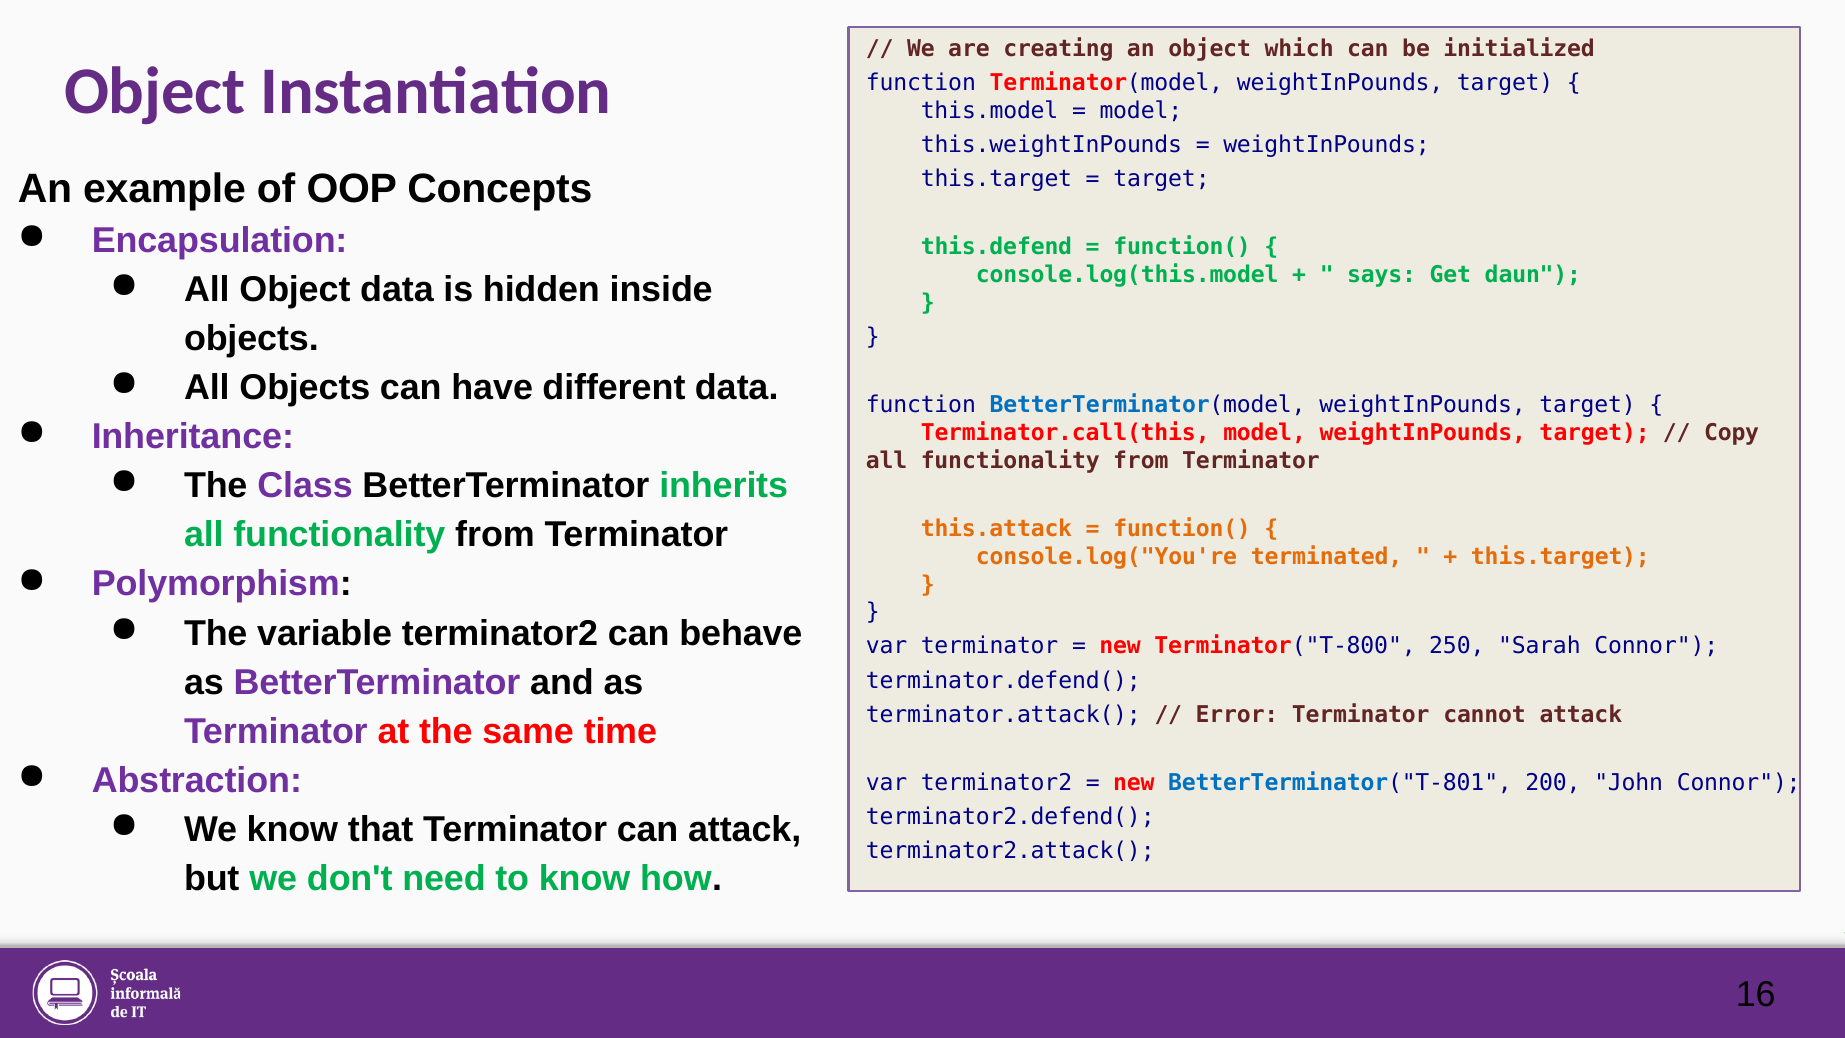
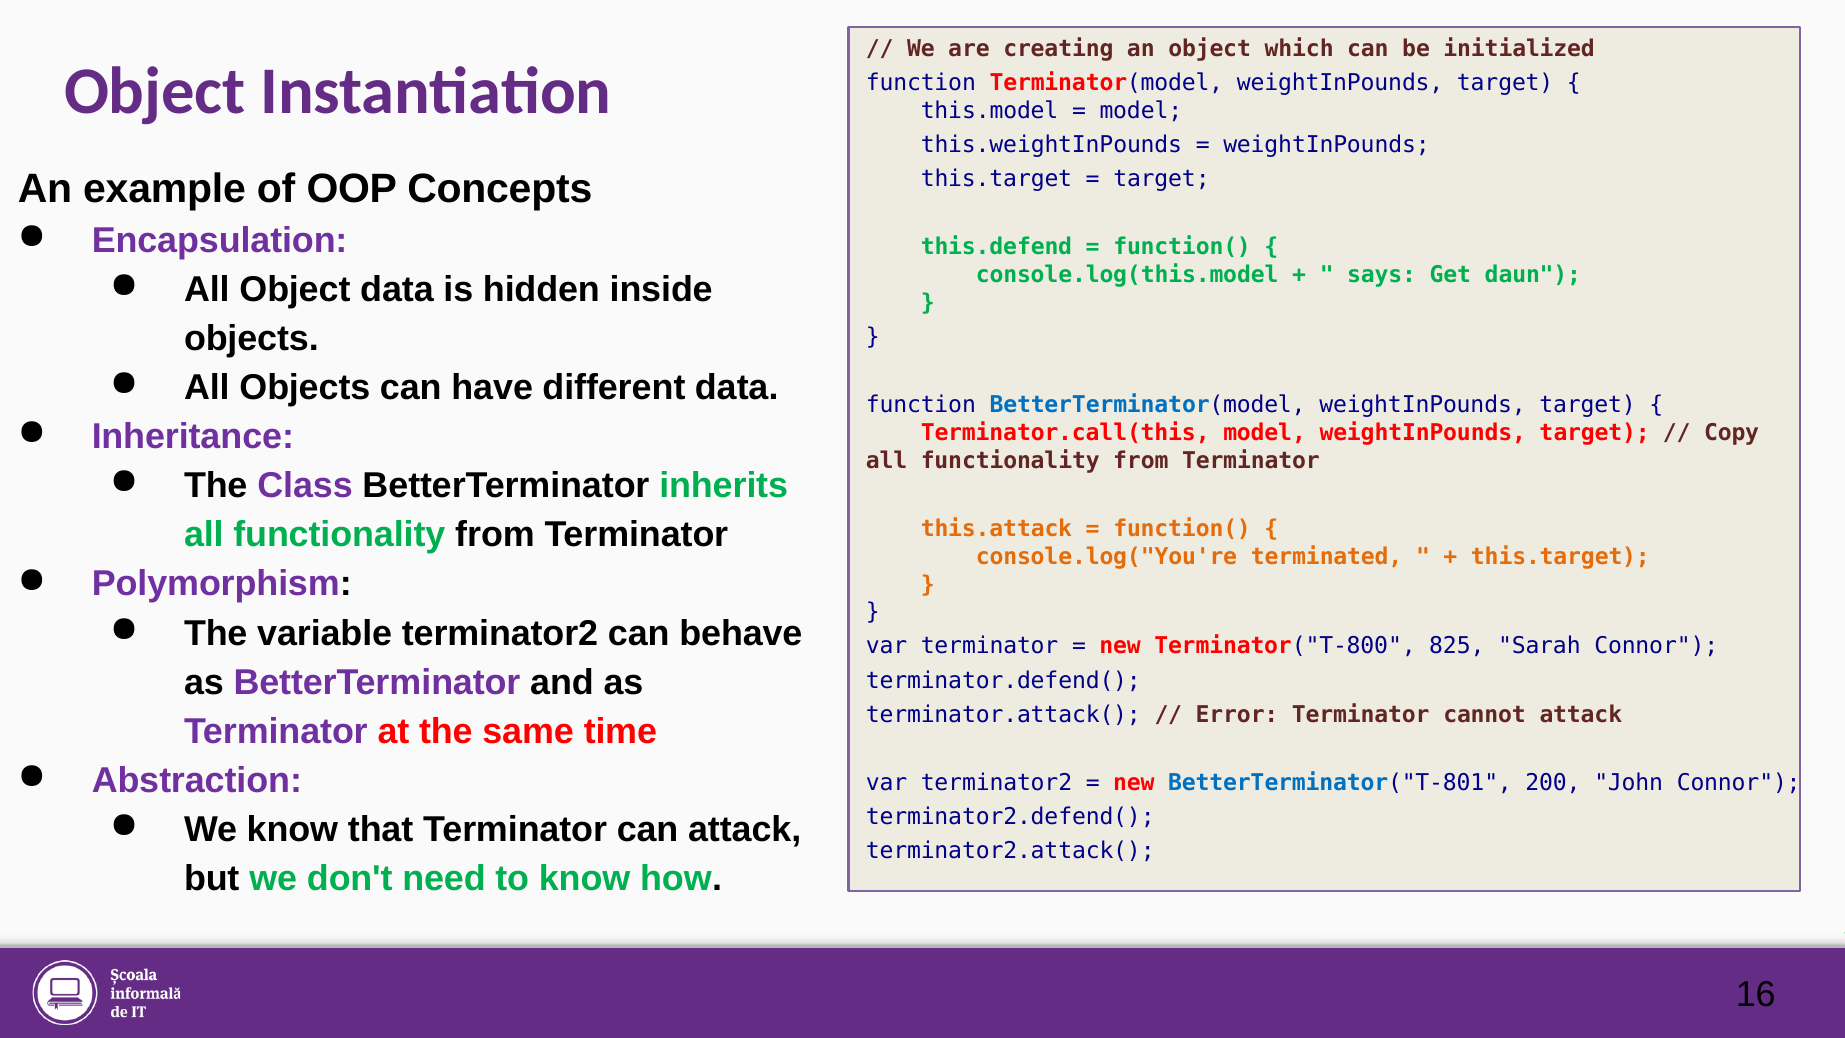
250: 250 -> 825
